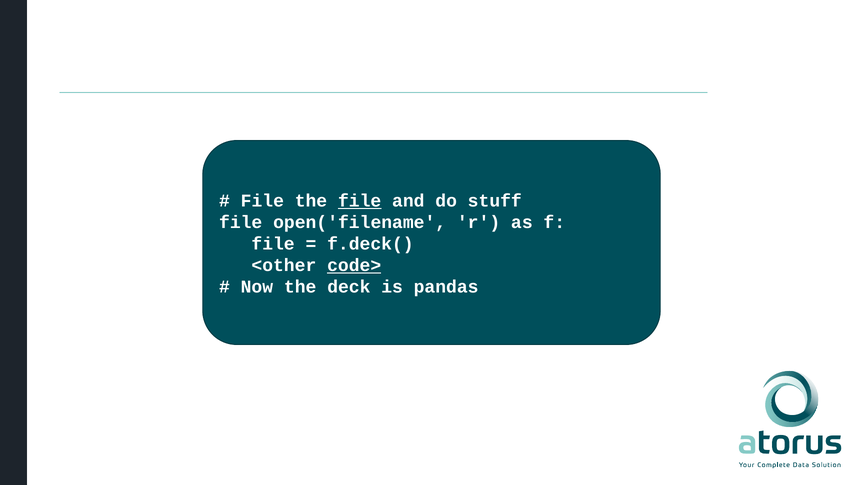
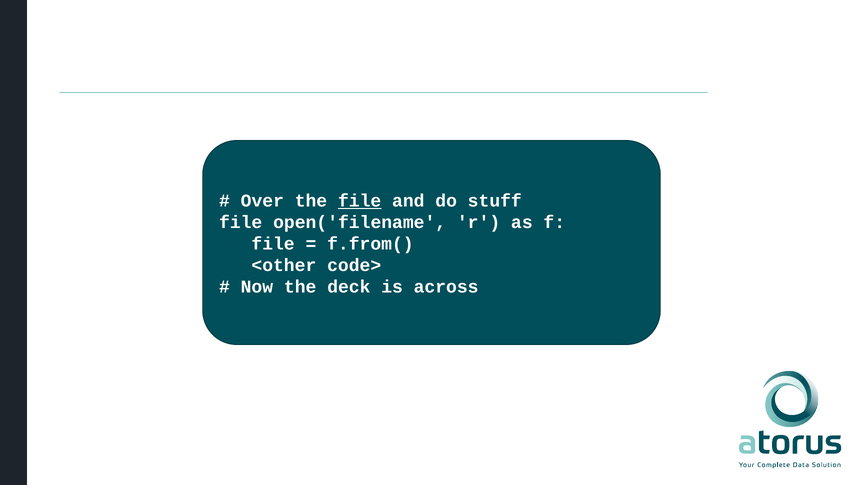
File at (262, 201): File -> Over
f.deck(: f.deck( -> f.from(
code> underline: present -> none
pandas: pandas -> across
